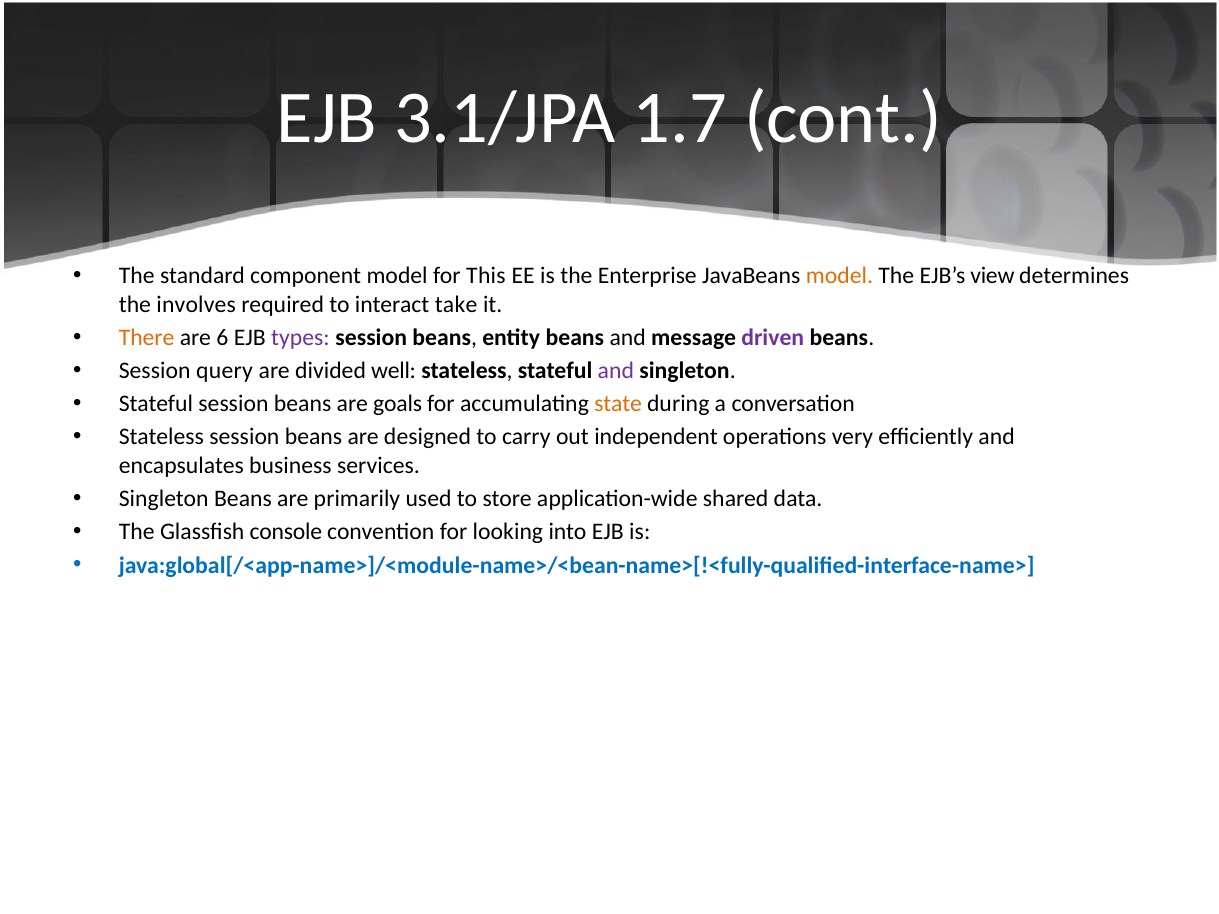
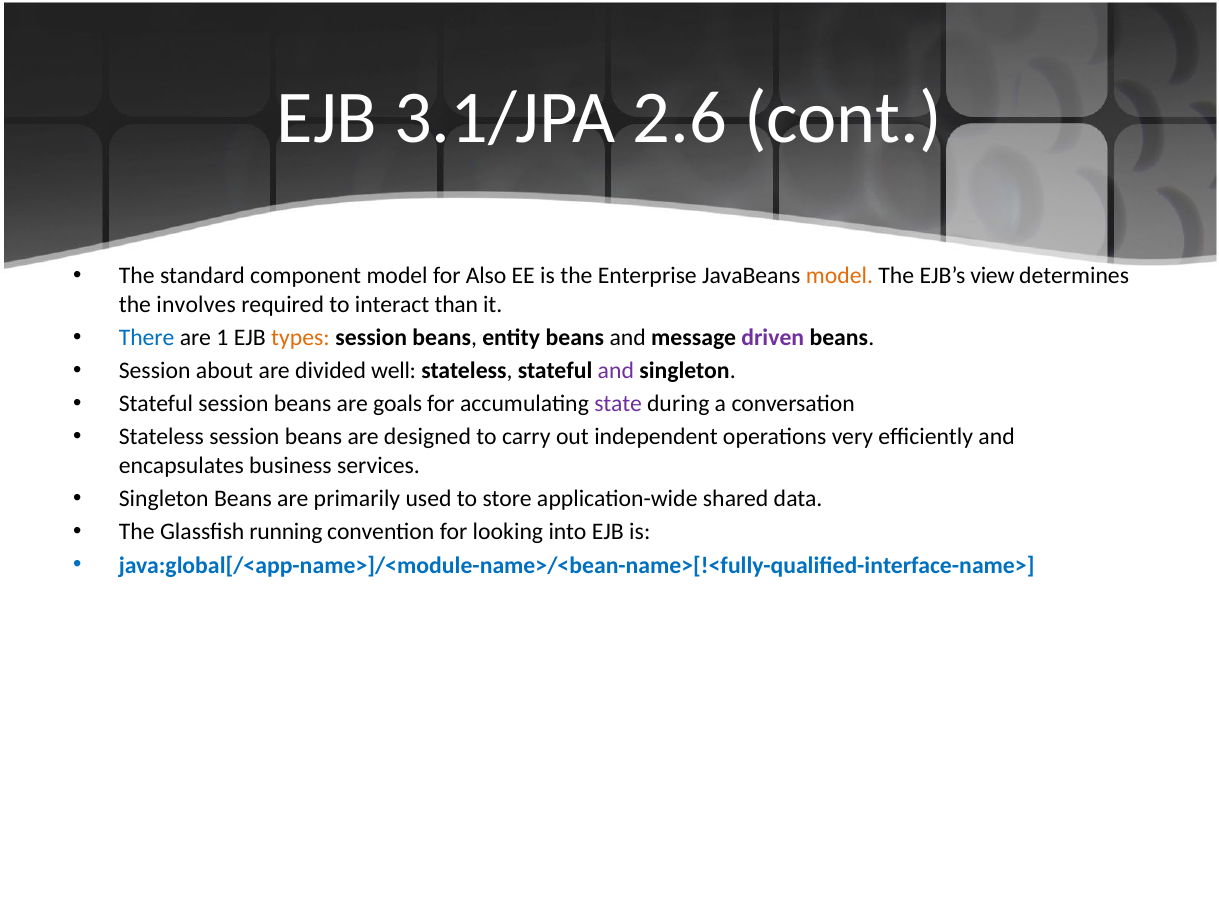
1.7: 1.7 -> 2.6
This: This -> Also
take: take -> than
There colour: orange -> blue
6: 6 -> 1
types colour: purple -> orange
query: query -> about
state colour: orange -> purple
console: console -> running
